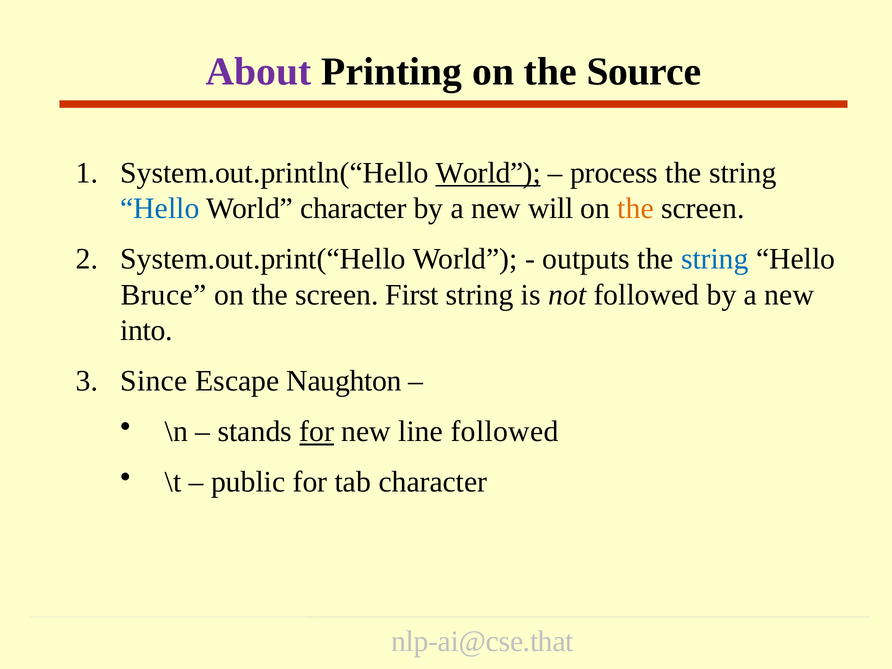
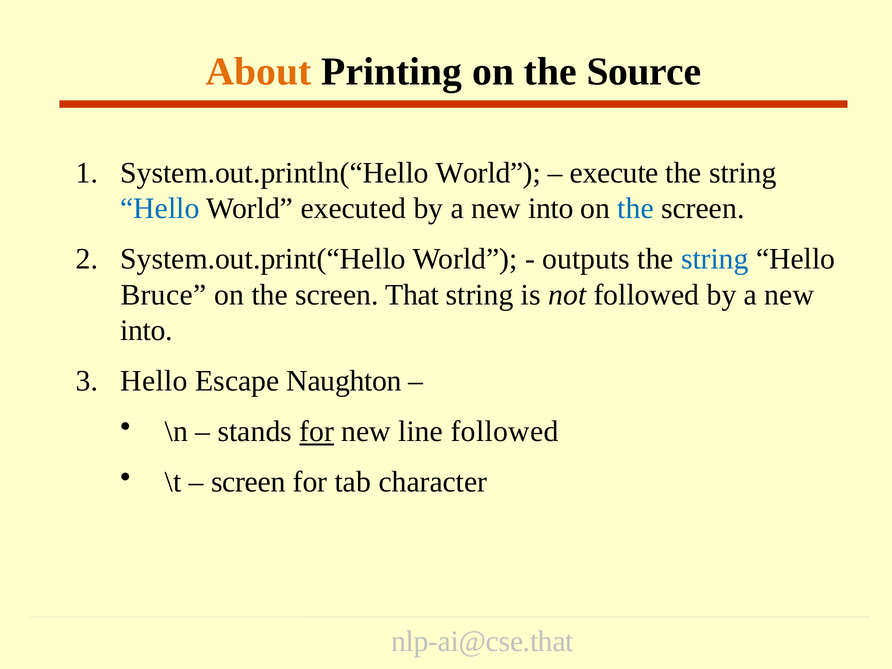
About colour: purple -> orange
World at (488, 173) underline: present -> none
process: process -> execute
World character: character -> executed
will at (551, 209): will -> into
the at (636, 209) colour: orange -> blue
First: First -> That
Since at (154, 381): Since -> Hello
public at (248, 482): public -> screen
